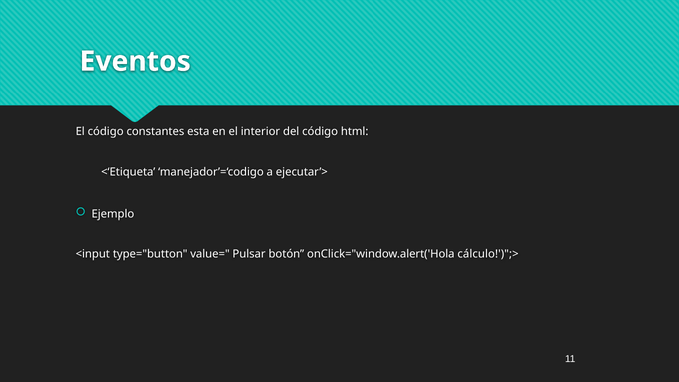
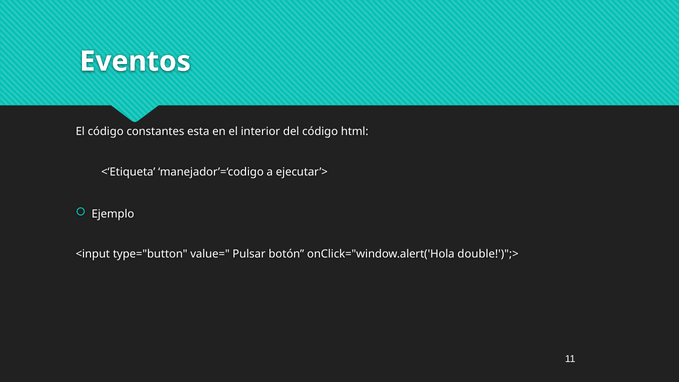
cálculo!')";>: cálculo!')";> -> double!')";>
